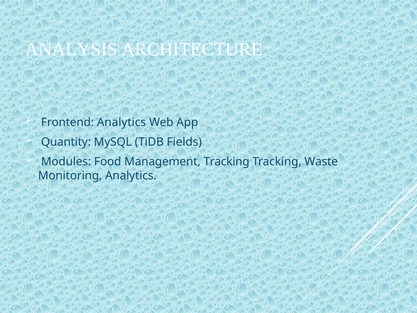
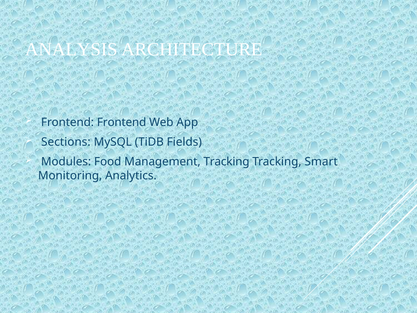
Frontend Analytics: Analytics -> Frontend
Quantity: Quantity -> Sections
Waste: Waste -> Smart
